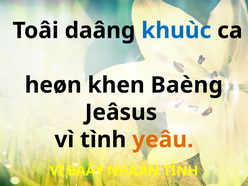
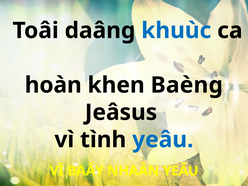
heøn: heøn -> hoàn
yeâu at (163, 140) colour: orange -> blue
NHAÂN TÌNH: TÌNH -> YEÂU
